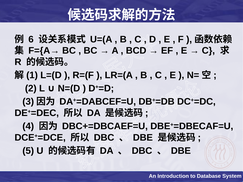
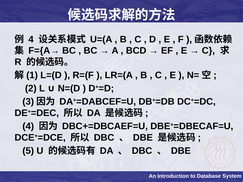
6 at (31, 39): 6 -> 4
